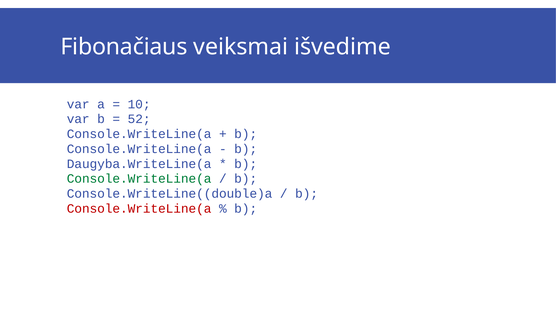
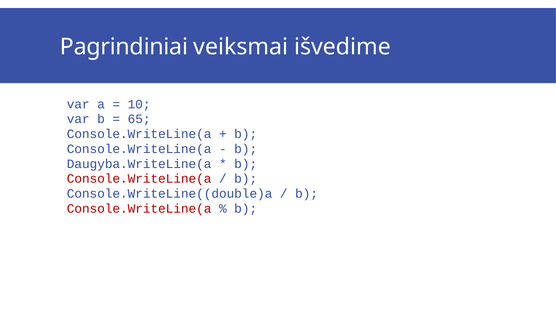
Fibonačiaus: Fibonačiaus -> Pagrindiniai
52: 52 -> 65
Console.WriteLine(a at (139, 179) colour: green -> red
